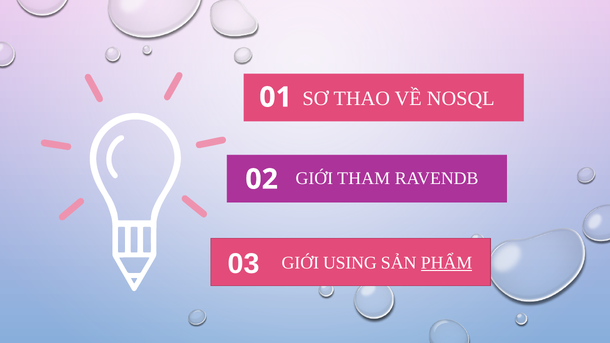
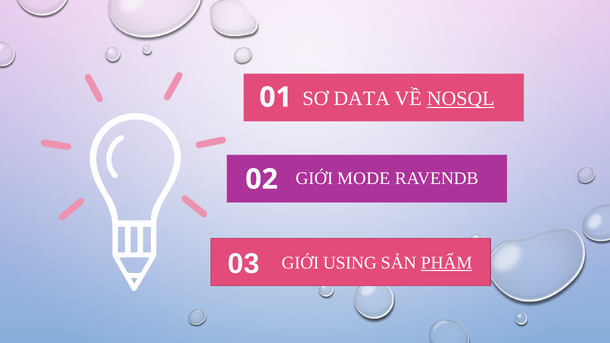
THAO: THAO -> DATA
NOSQL underline: none -> present
THAM: THAM -> MODE
